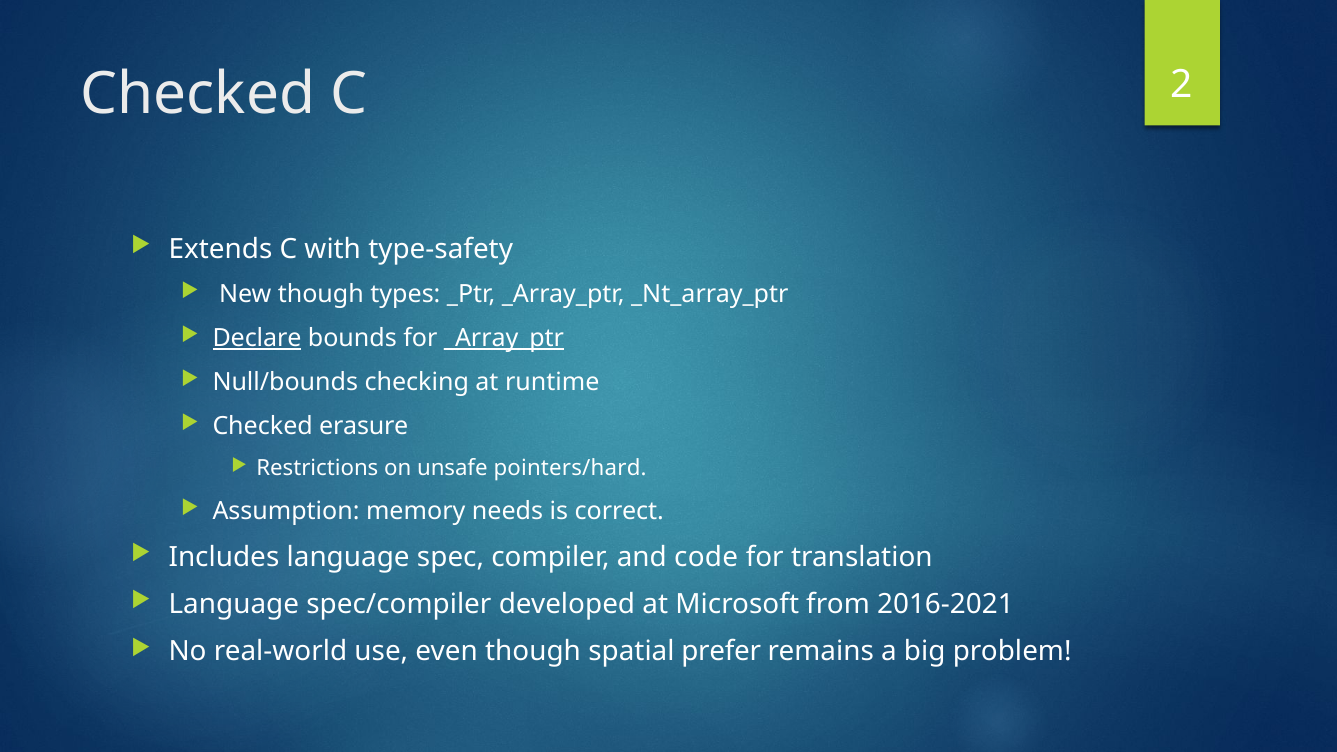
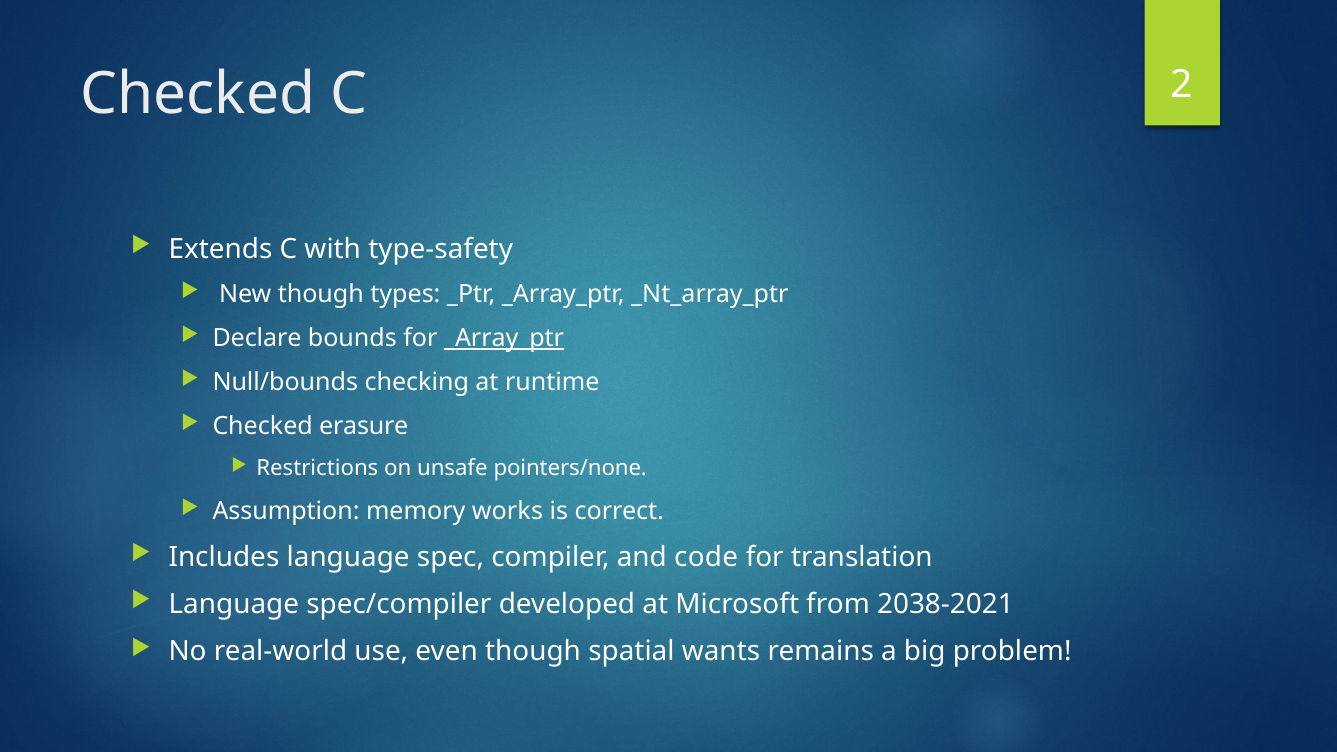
Declare underline: present -> none
pointers/hard: pointers/hard -> pointers/none
needs: needs -> works
2016-2021: 2016-2021 -> 2038-2021
prefer: prefer -> wants
